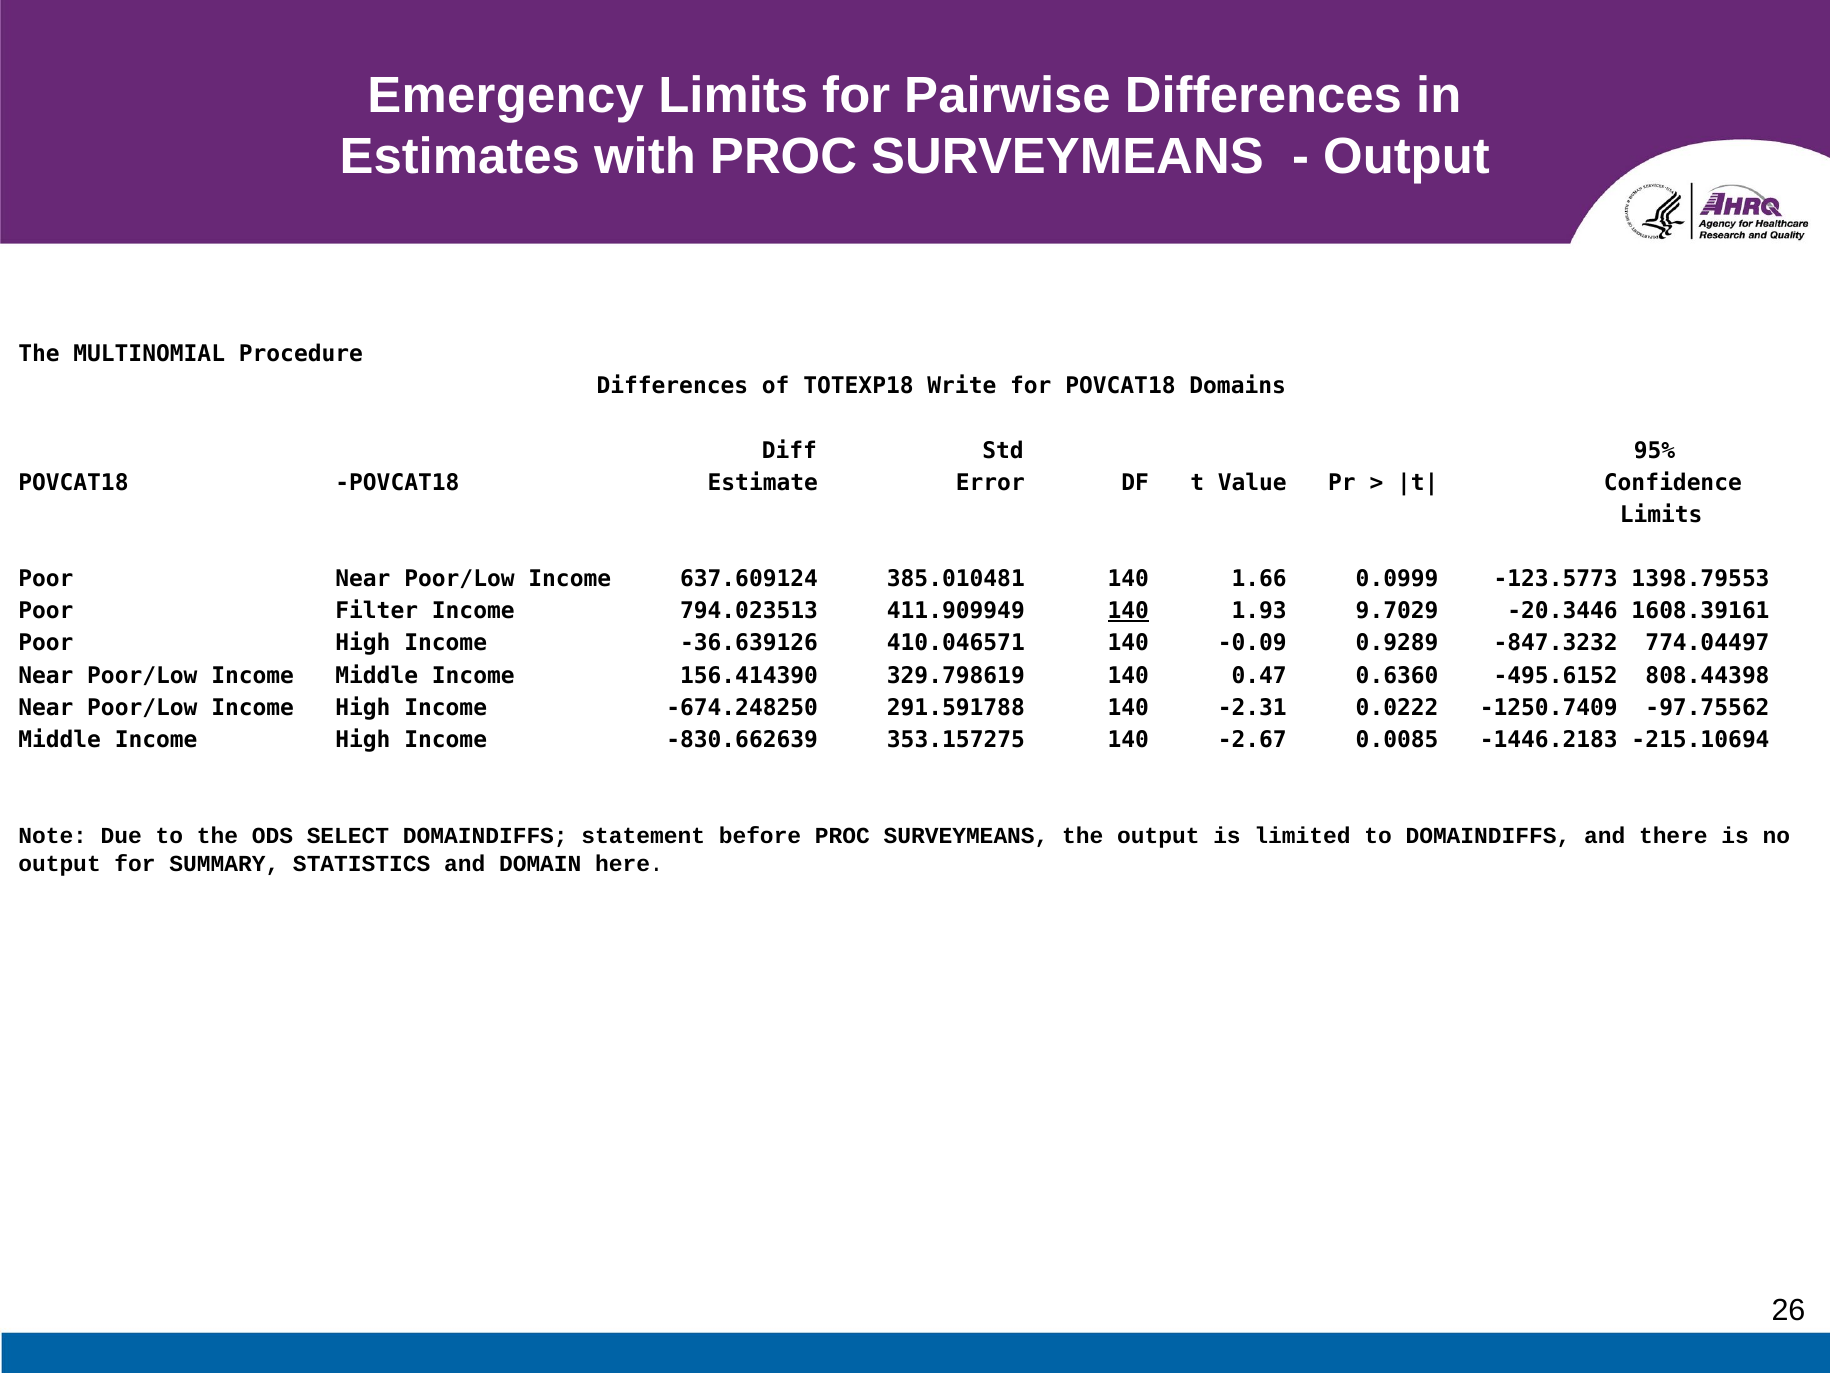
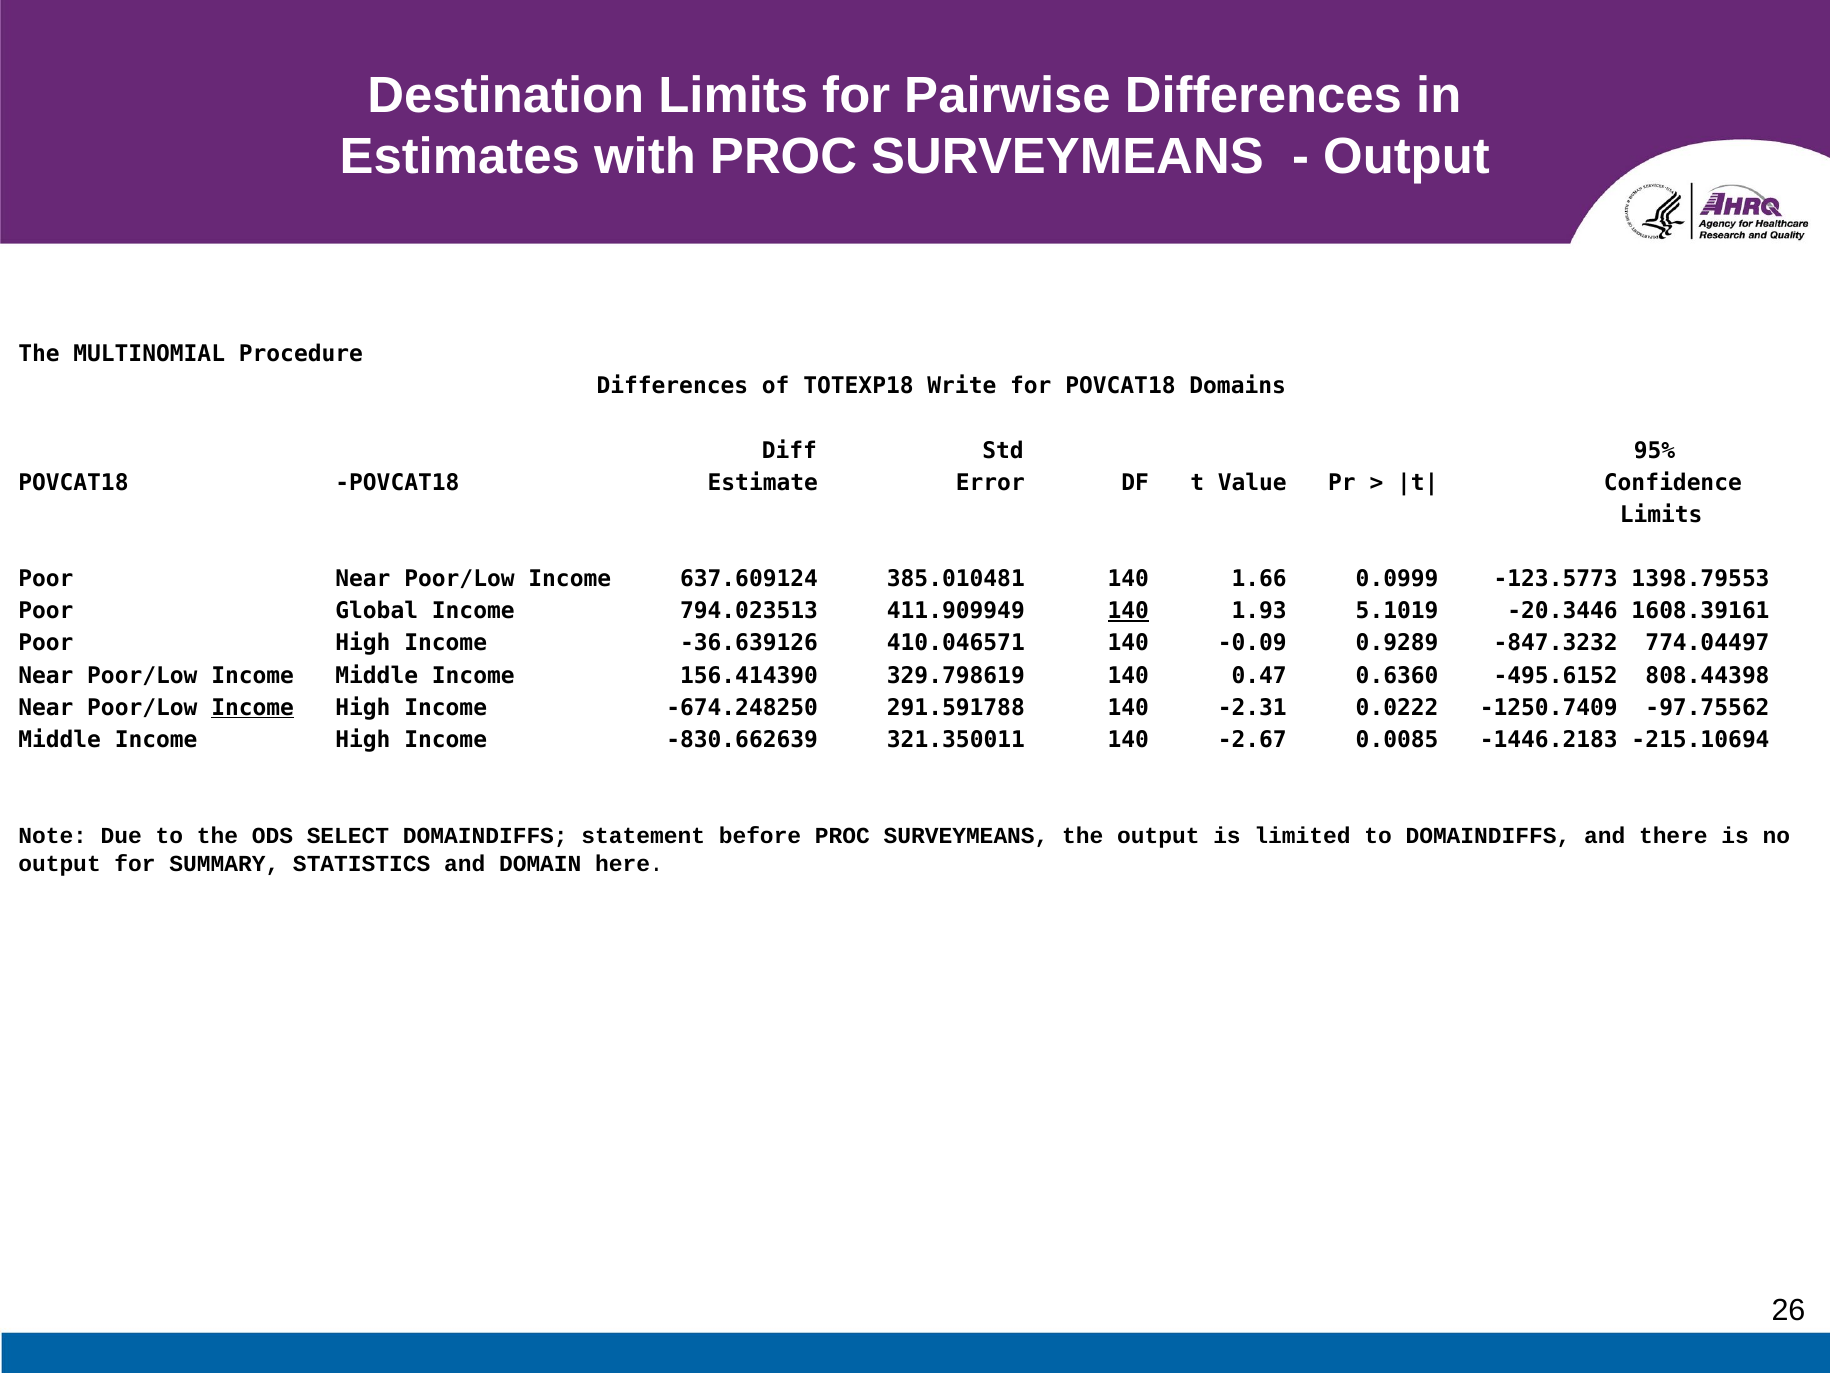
Emergency: Emergency -> Destination
Filter: Filter -> Global
9.7029: 9.7029 -> 5.1019
Income at (253, 707) underline: none -> present
353.157275: 353.157275 -> 321.350011
